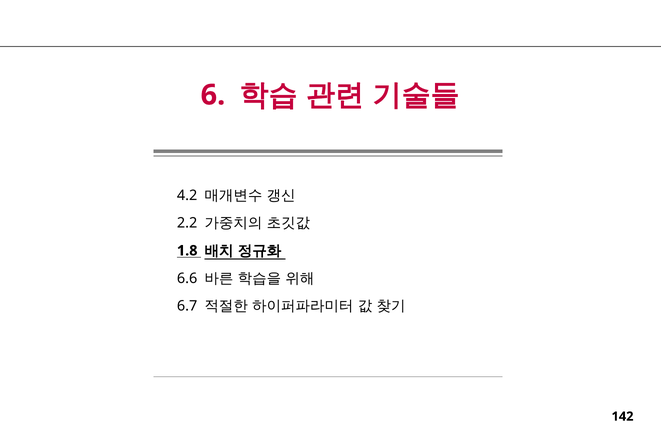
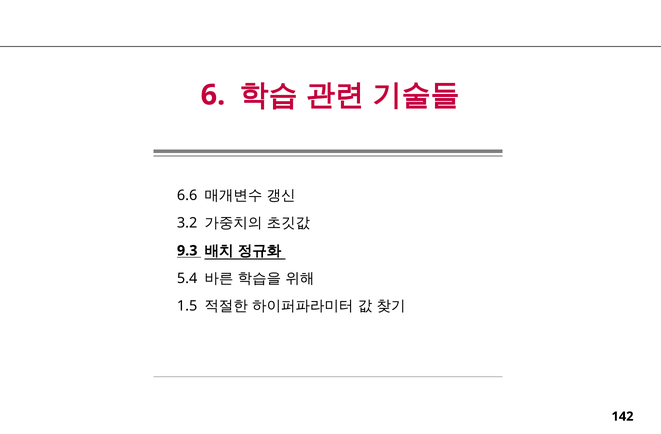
4.2: 4.2 -> 6.6
2.2: 2.2 -> 3.2
1.8: 1.8 -> 9.3
6.6: 6.6 -> 5.4
6.7: 6.7 -> 1.5
